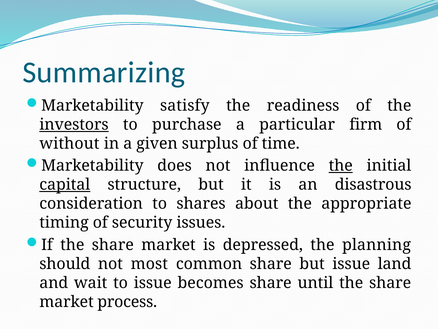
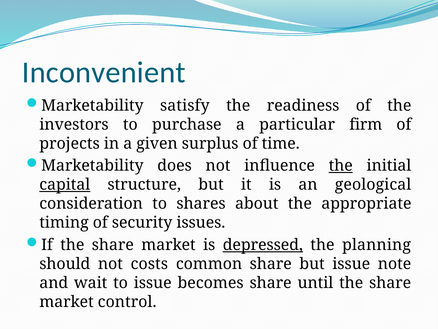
Summarizing: Summarizing -> Inconvenient
investors underline: present -> none
without: without -> projects
disastrous: disastrous -> geological
depressed underline: none -> present
most: most -> costs
land: land -> note
process: process -> control
